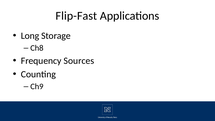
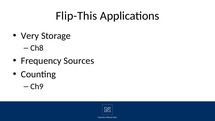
Flip-Fast: Flip-Fast -> Flip-This
Long: Long -> Very
